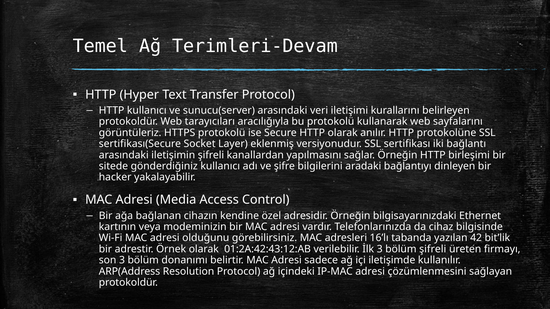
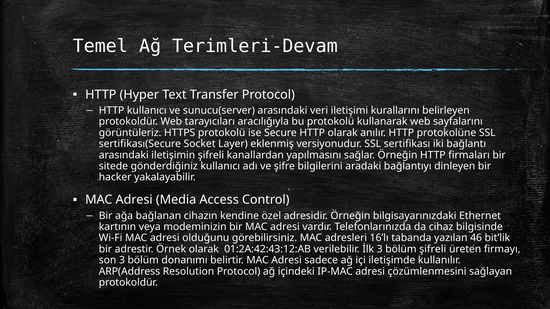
birleşimi: birleşimi -> firmaları
42: 42 -> 46
